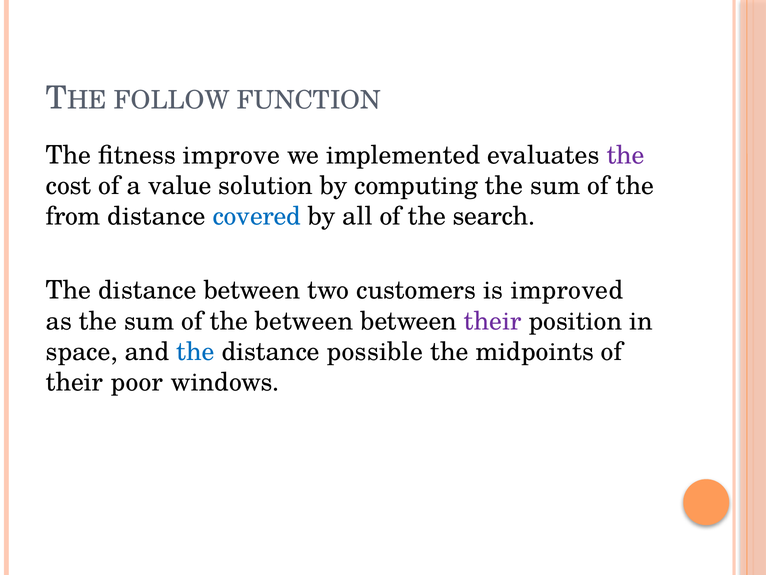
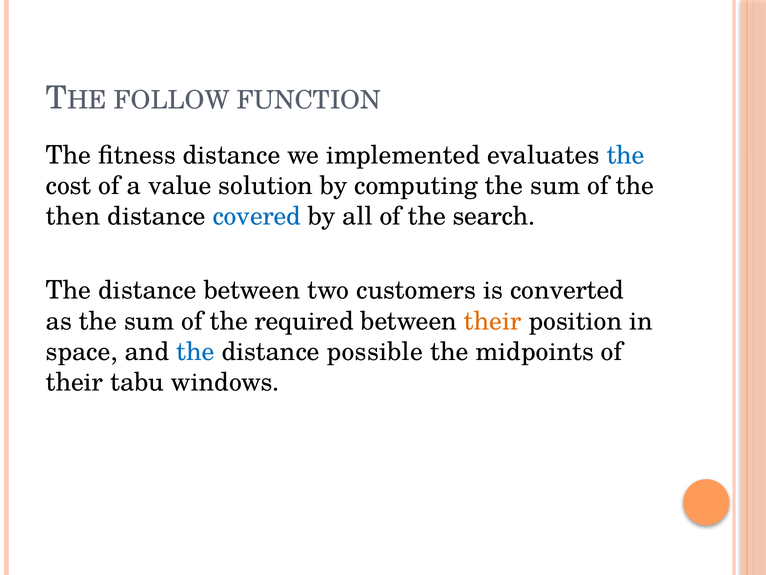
fitness improve: improve -> distance
the at (626, 155) colour: purple -> blue
from: from -> then
improved: improved -> converted
the between: between -> required
their at (493, 321) colour: purple -> orange
poor: poor -> tabu
